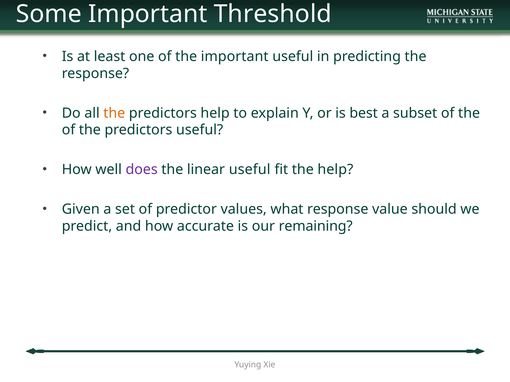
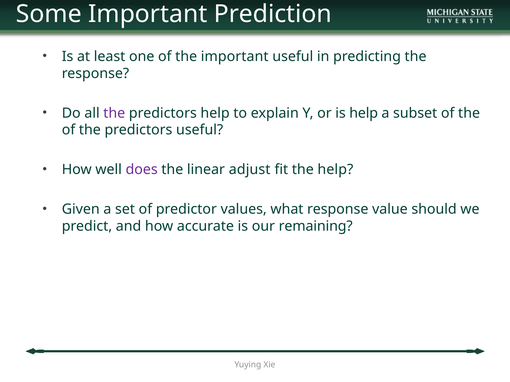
Threshold: Threshold -> Prediction
the at (114, 113) colour: orange -> purple
is best: best -> help
linear useful: useful -> adjust
